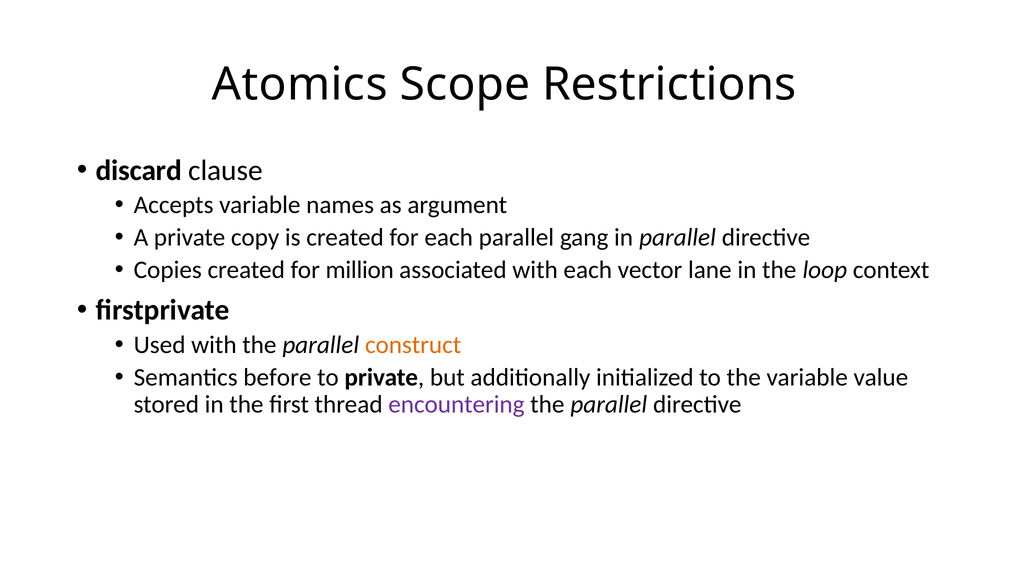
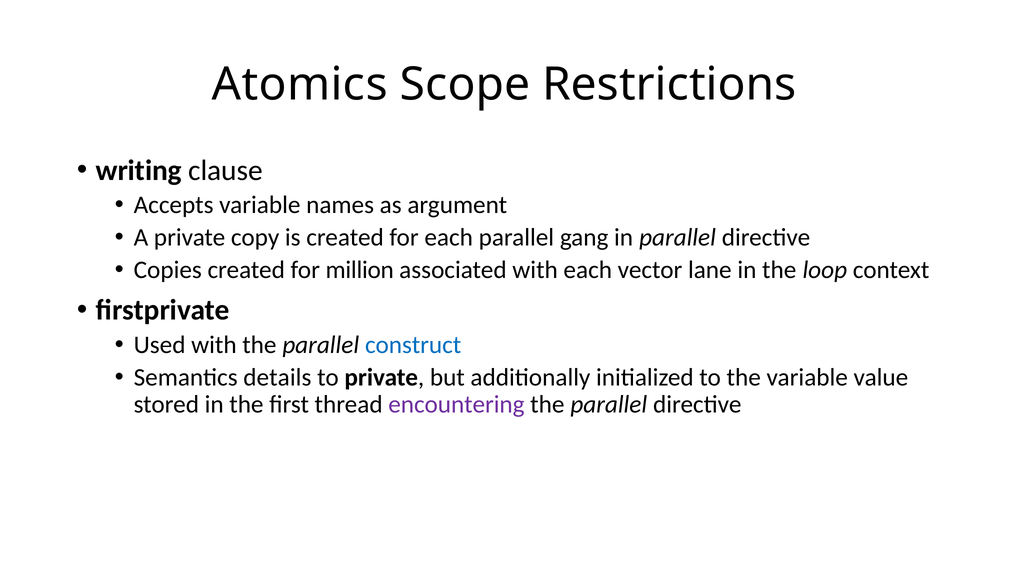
discard: discard -> writing
construct colour: orange -> blue
before: before -> details
